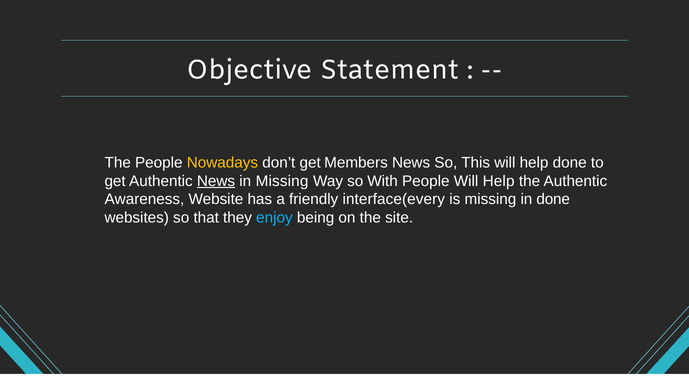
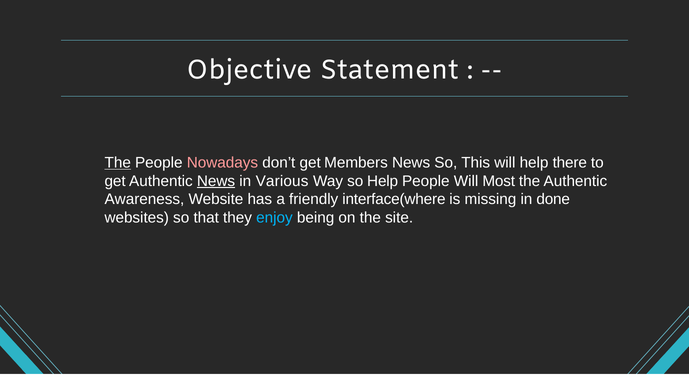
The at (118, 162) underline: none -> present
Nowadays colour: yellow -> pink
help done: done -> there
in Missing: Missing -> Various
so With: With -> Help
People Will Help: Help -> Most
interface(every: interface(every -> interface(where
